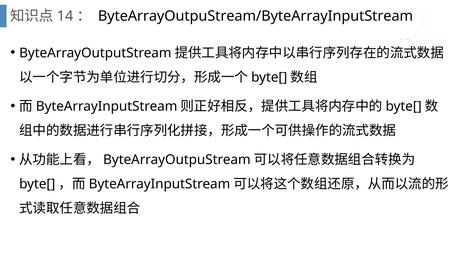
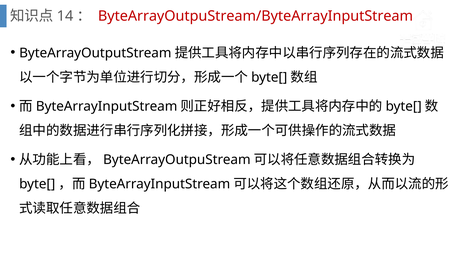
ByteArrayOutpuStream/ByteArrayInputStream colour: black -> red
